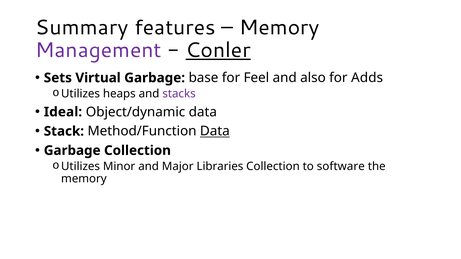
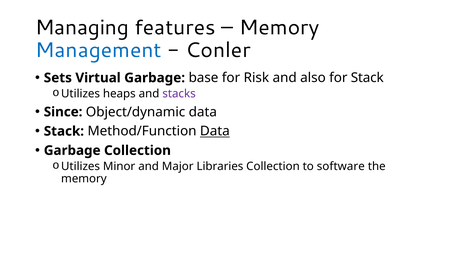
Summary: Summary -> Managing
Management colour: purple -> blue
Conler underline: present -> none
Feel: Feel -> Risk
for Adds: Adds -> Stack
Ideal: Ideal -> Since
